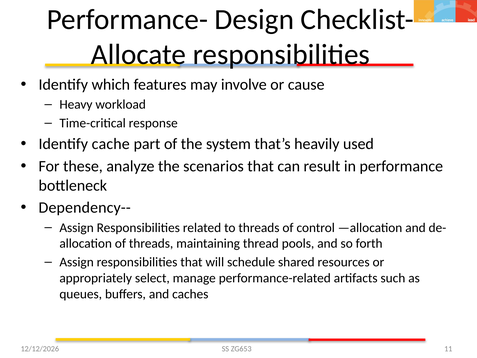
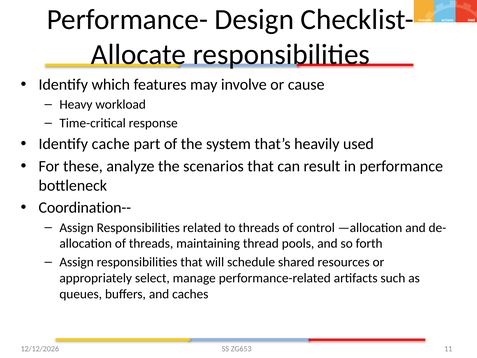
Dependency--: Dependency-- -> Coordination--
